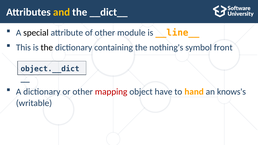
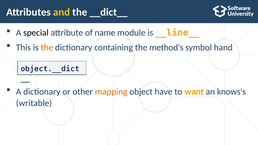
of other: other -> name
the at (47, 47) colour: black -> orange
nothing's: nothing's -> method's
front: front -> hand
mapping colour: red -> orange
hand: hand -> want
